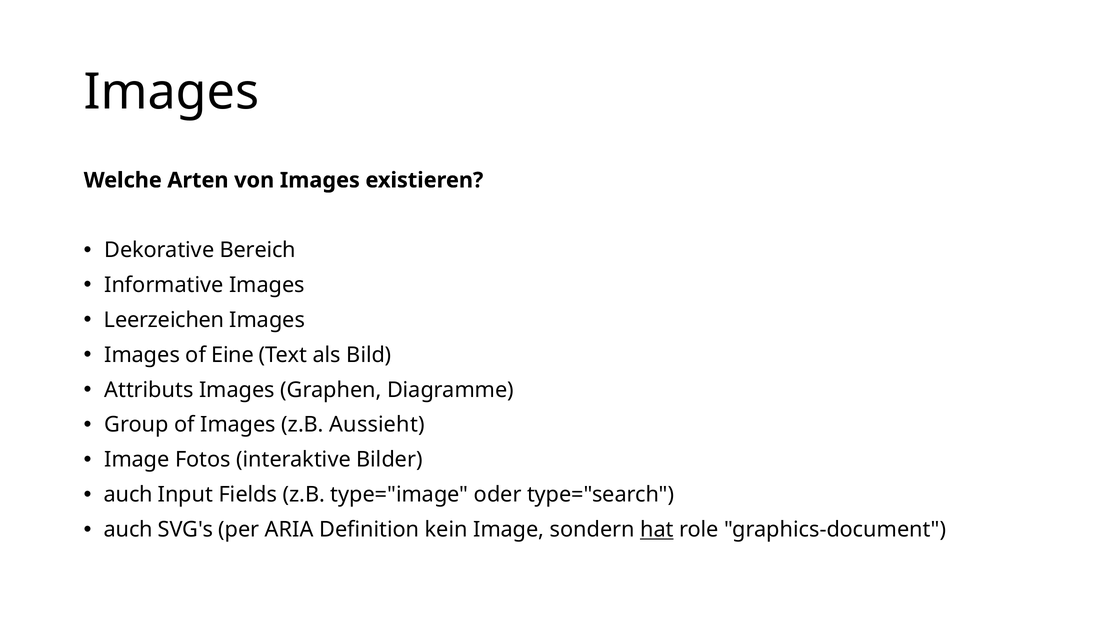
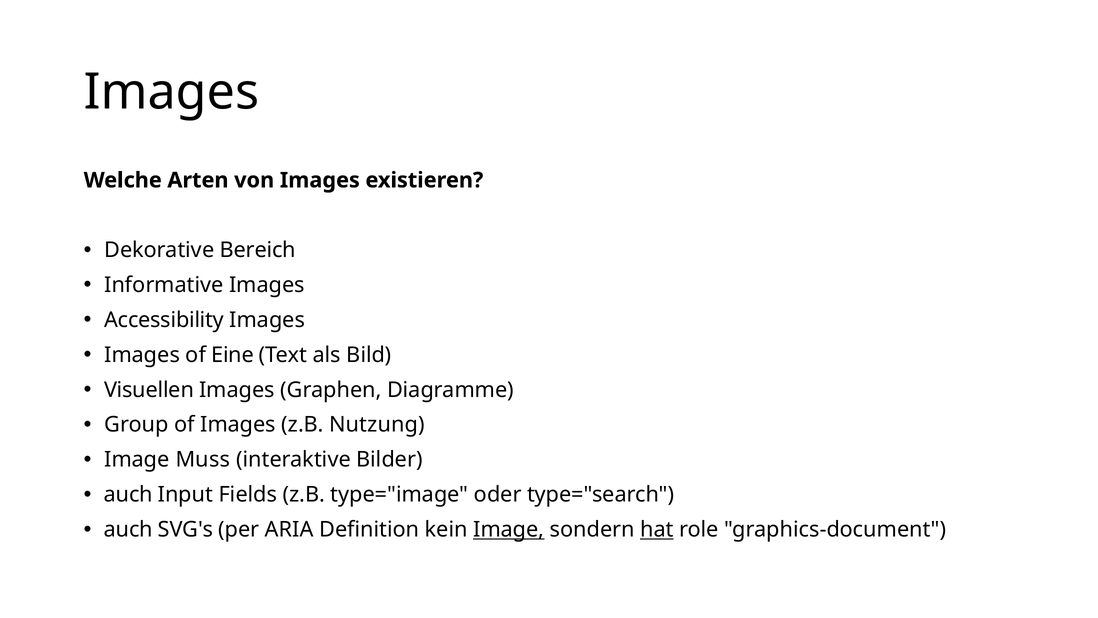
Leerzeichen: Leerzeichen -> Accessibility
Attributs: Attributs -> Visuellen
Aussieht: Aussieht -> Nutzung
Fotos: Fotos -> Muss
Image at (509, 529) underline: none -> present
